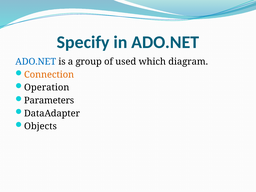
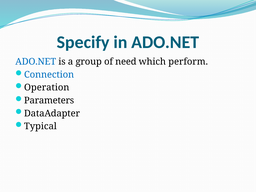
used: used -> need
diagram: diagram -> perform
Connection colour: orange -> blue
Objects: Objects -> Typical
